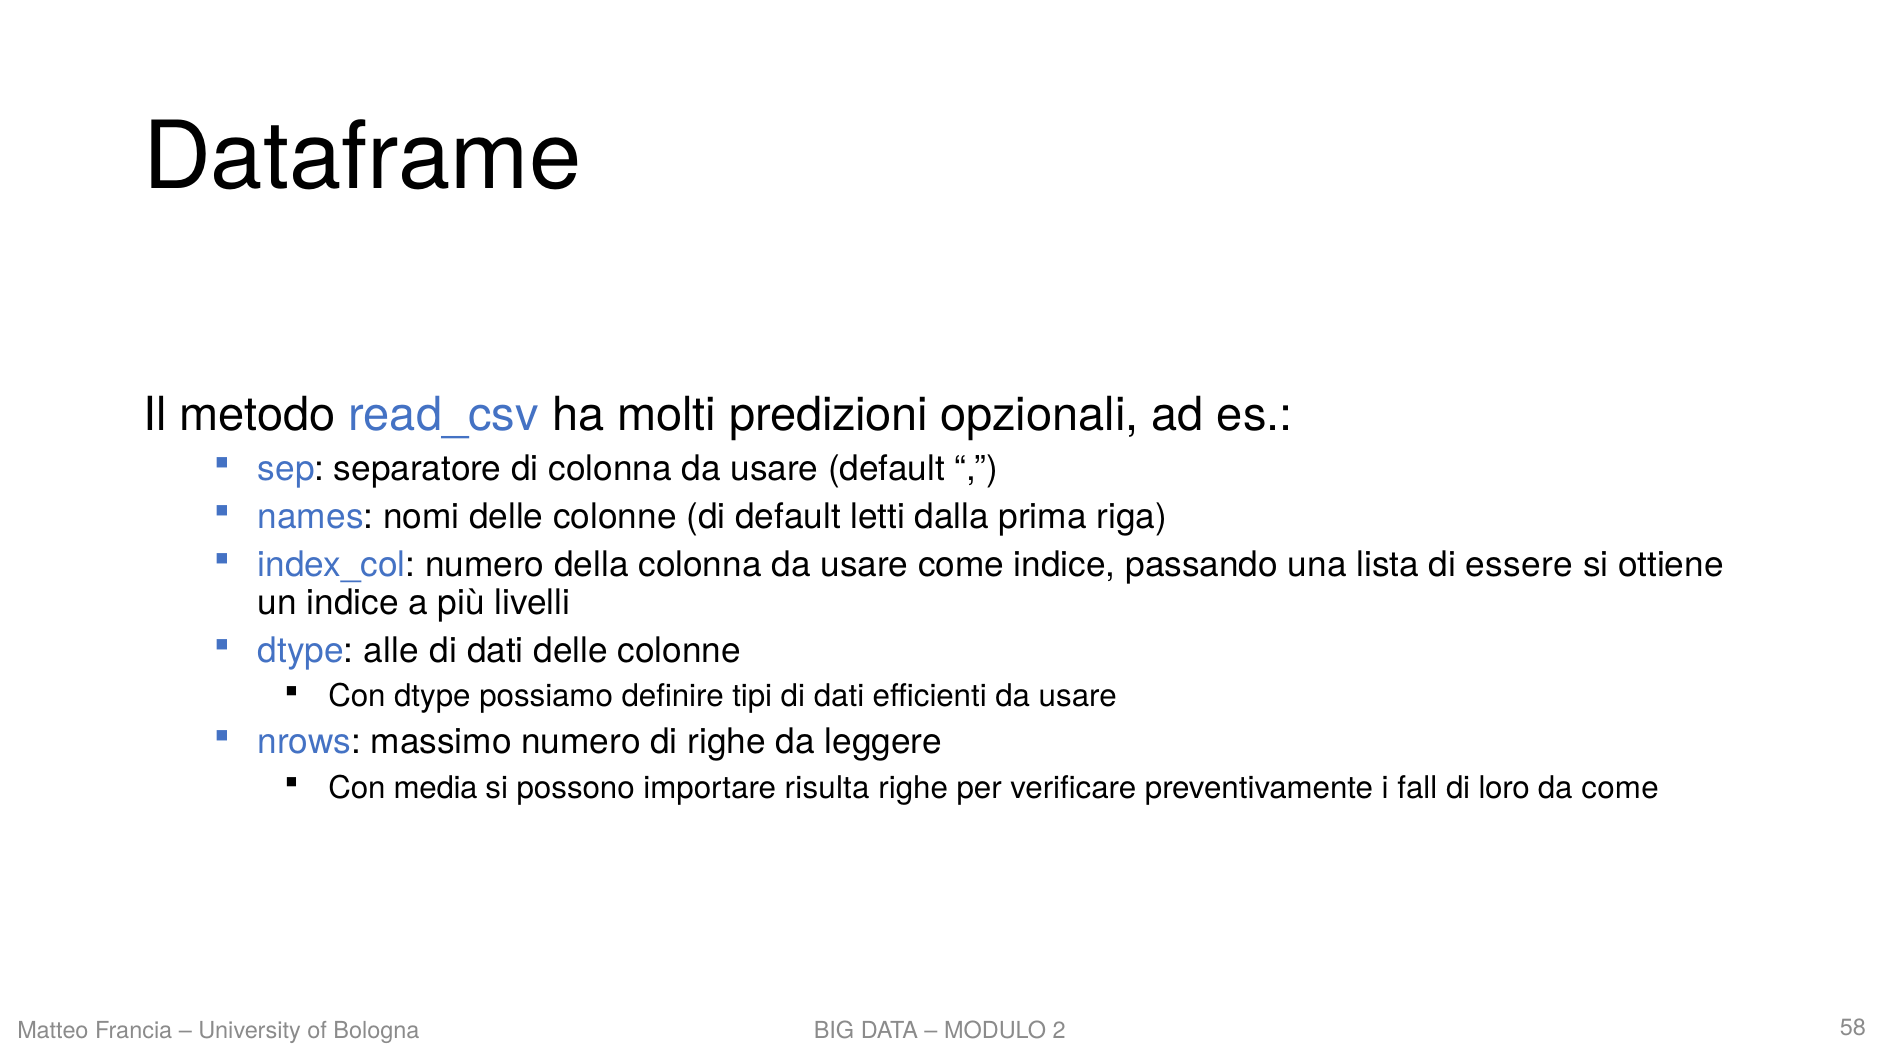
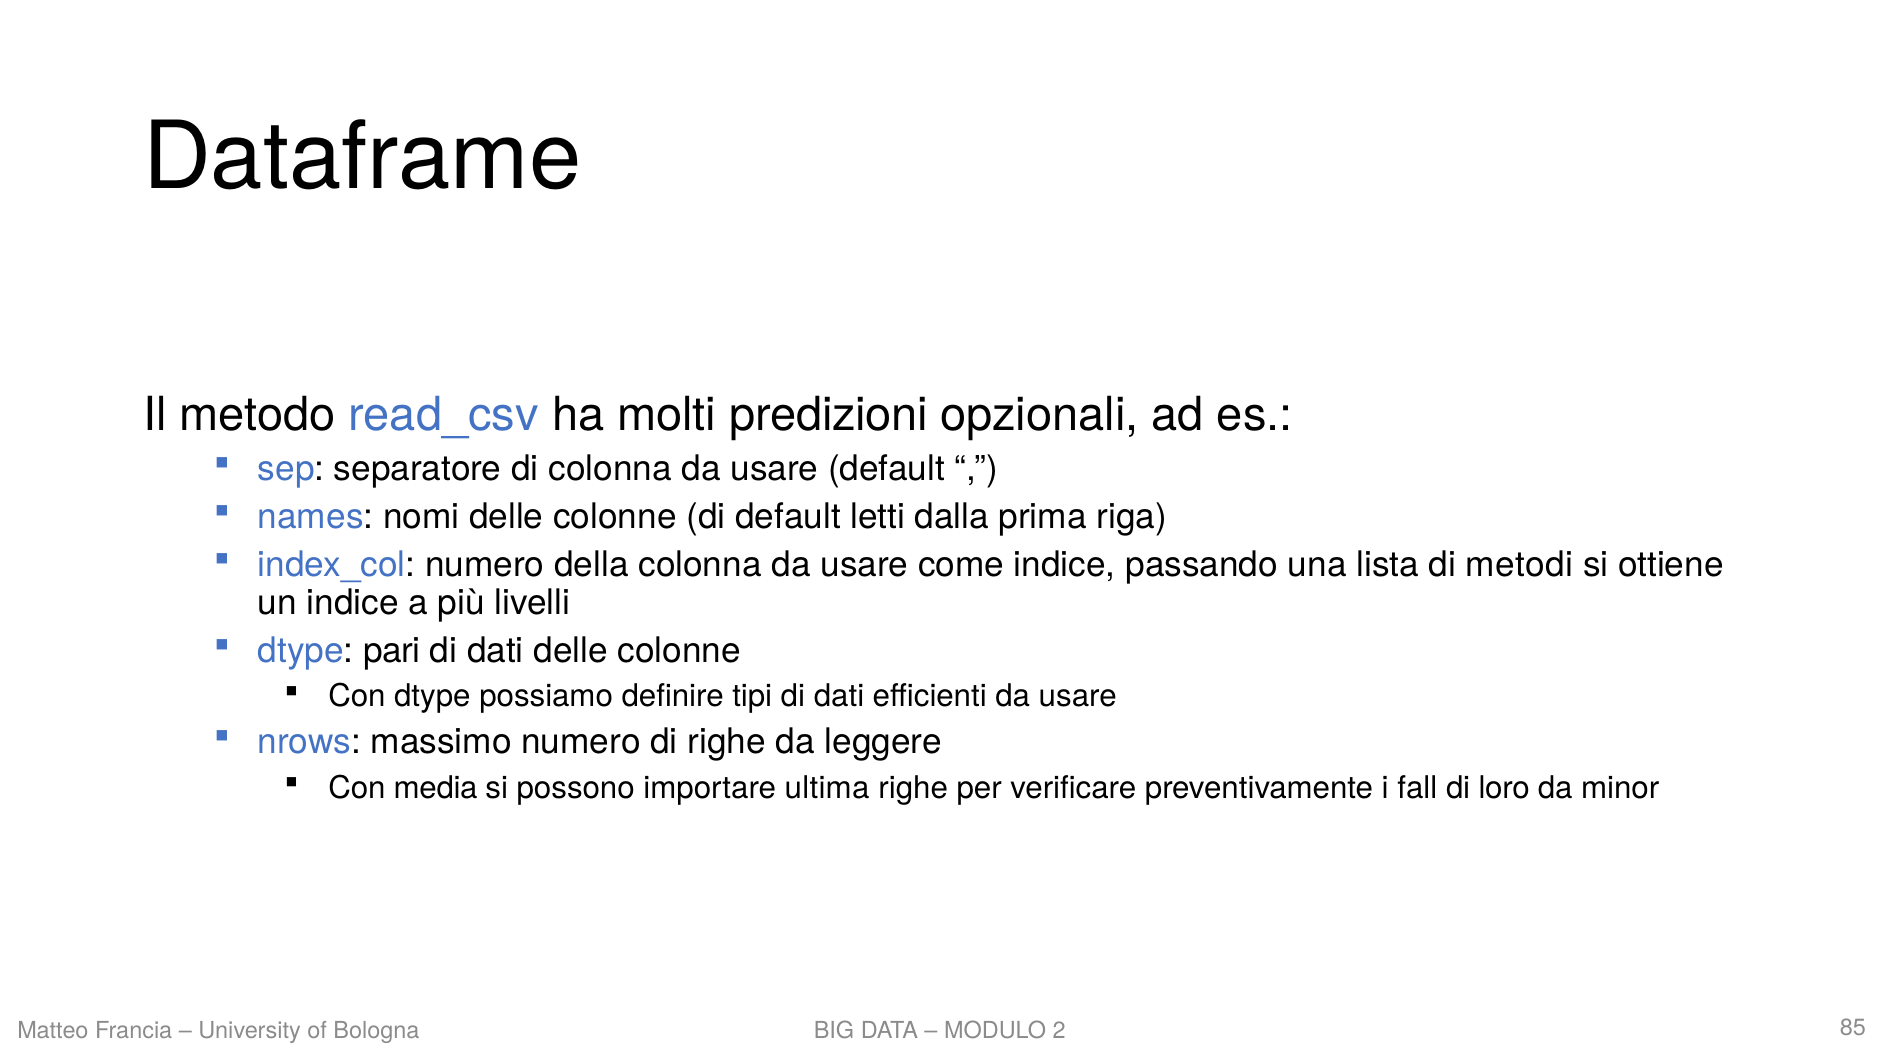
essere: essere -> metodi
alle: alle -> pari
risulta: risulta -> ultima
da come: come -> minor
58: 58 -> 85
